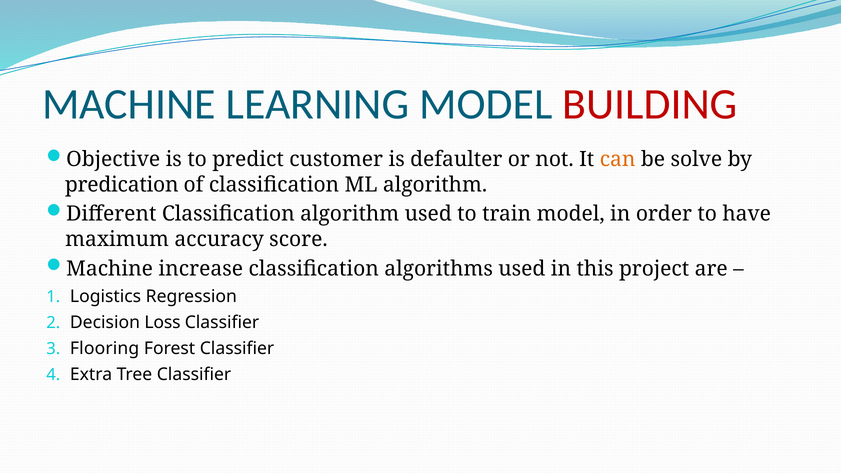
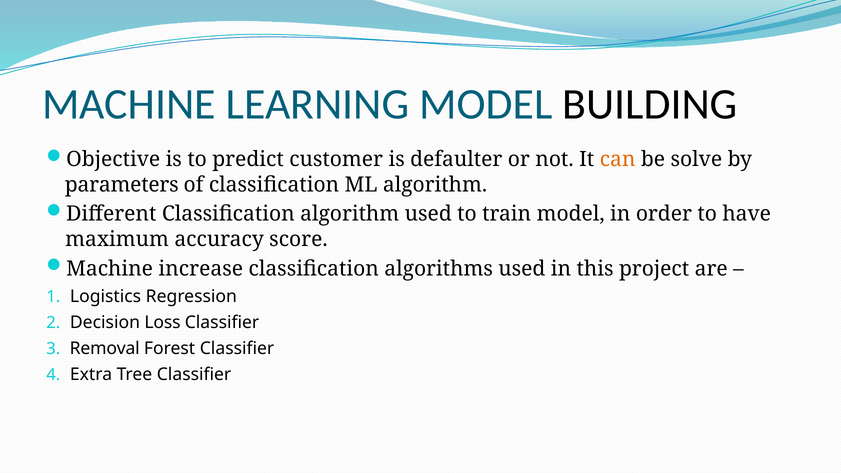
BUILDING colour: red -> black
predication: predication -> parameters
Flooring: Flooring -> Removal
